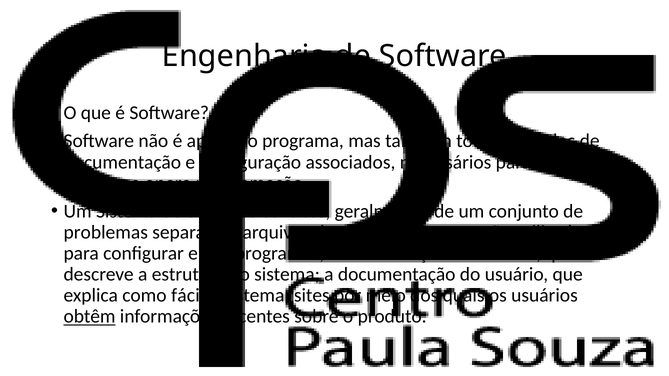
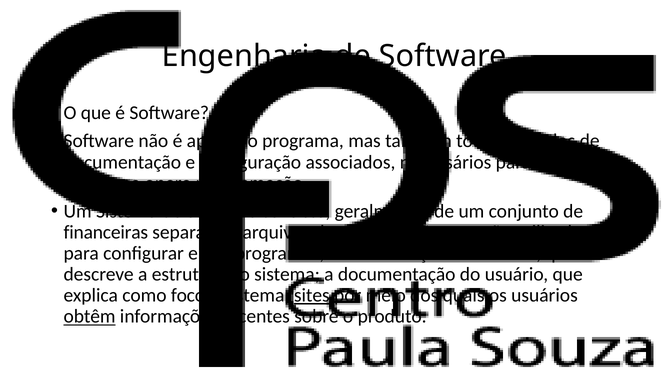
problemas: problemas -> financeiras
fácil: fácil -> foco
sites underline: none -> present
